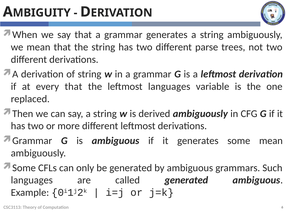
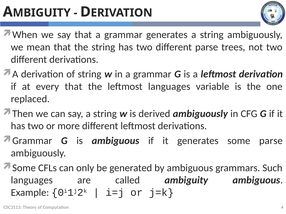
some mean: mean -> parse
called generated: generated -> ambiguity
